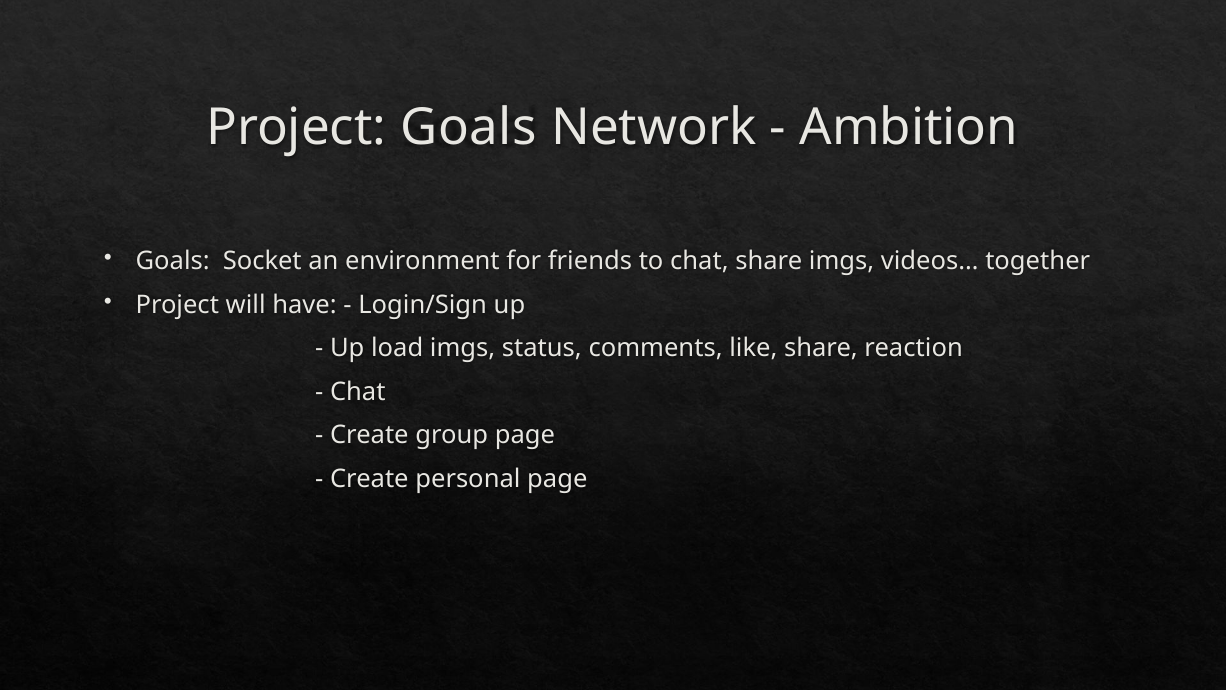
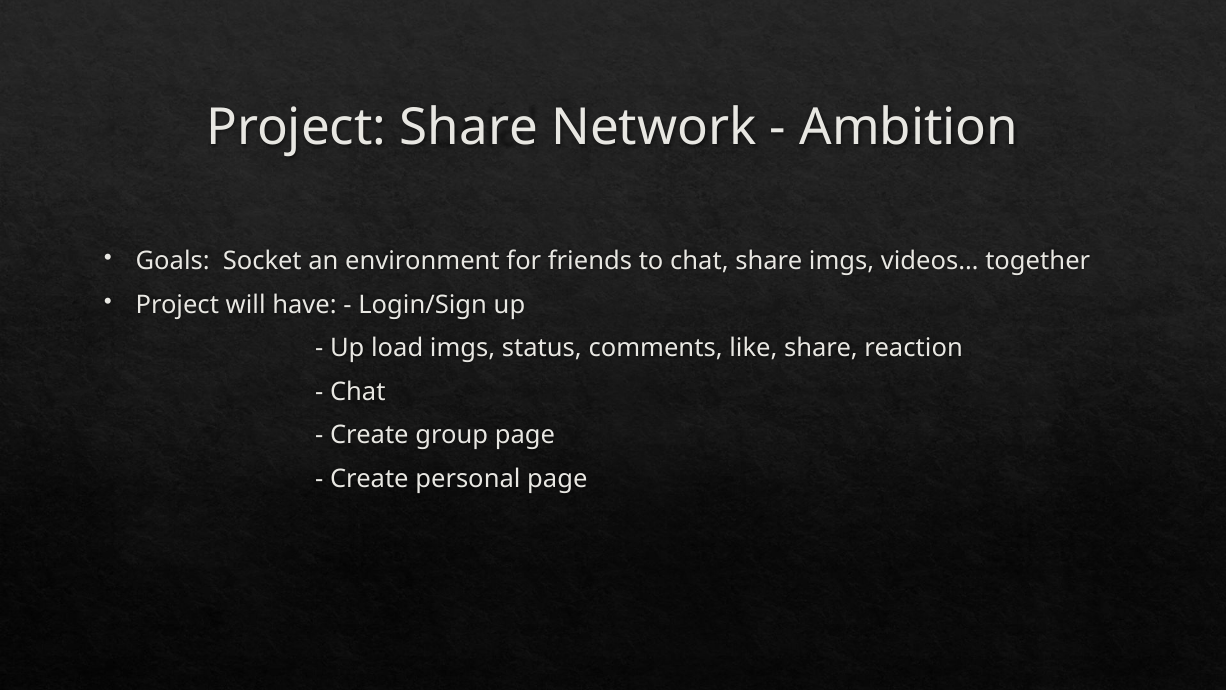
Project Goals: Goals -> Share
